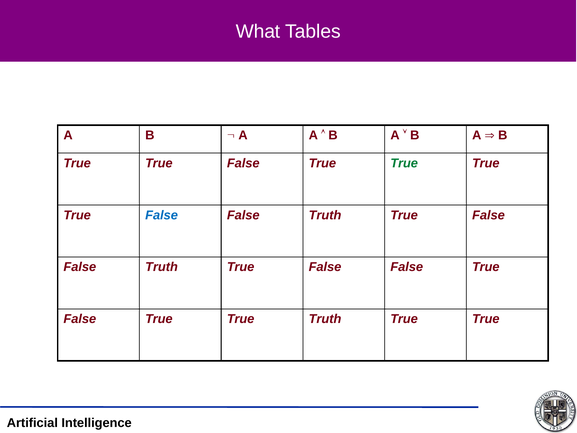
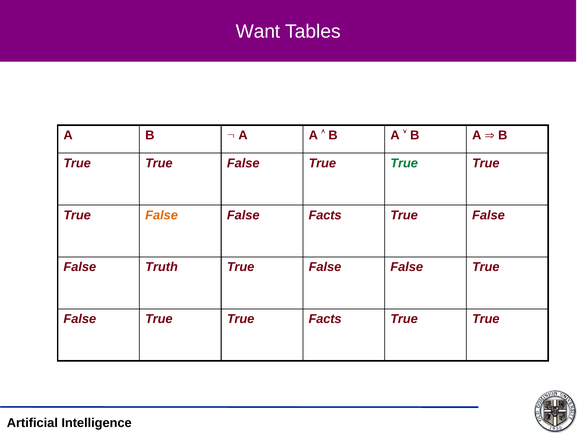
What: What -> Want
False at (162, 215) colour: blue -> orange
Truth at (325, 215): Truth -> Facts
True Truth: Truth -> Facts
